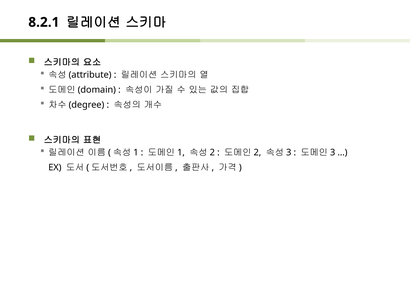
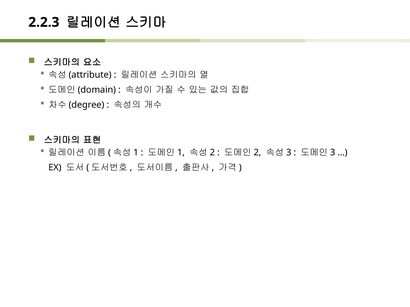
8.2.1: 8.2.1 -> 2.2.3
